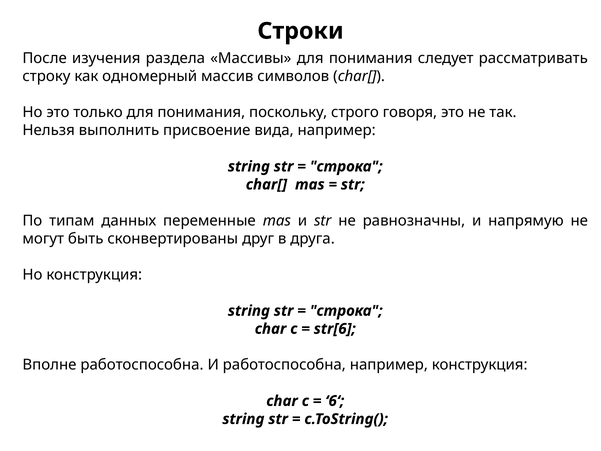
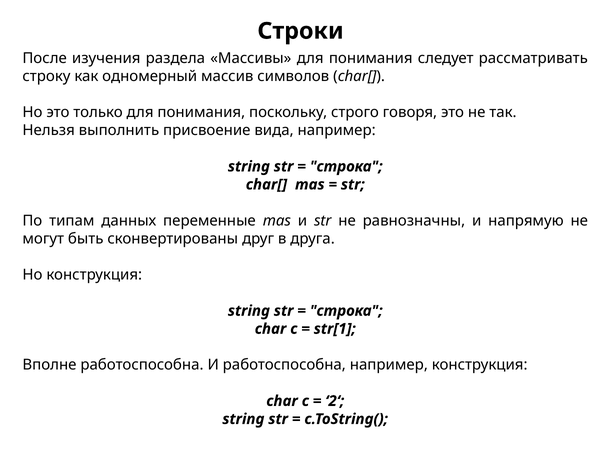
str[6: str[6 -> str[1
6‘: 6‘ -> 2‘
